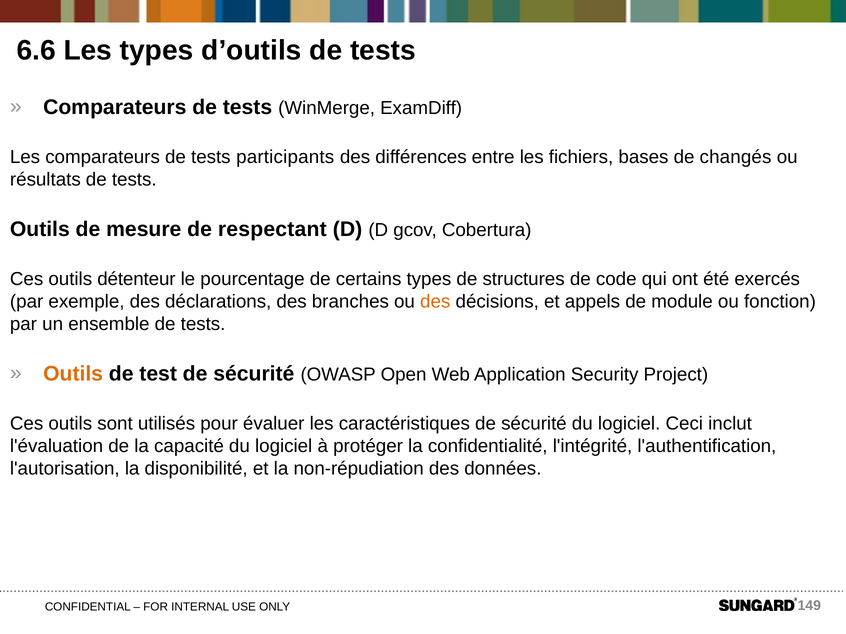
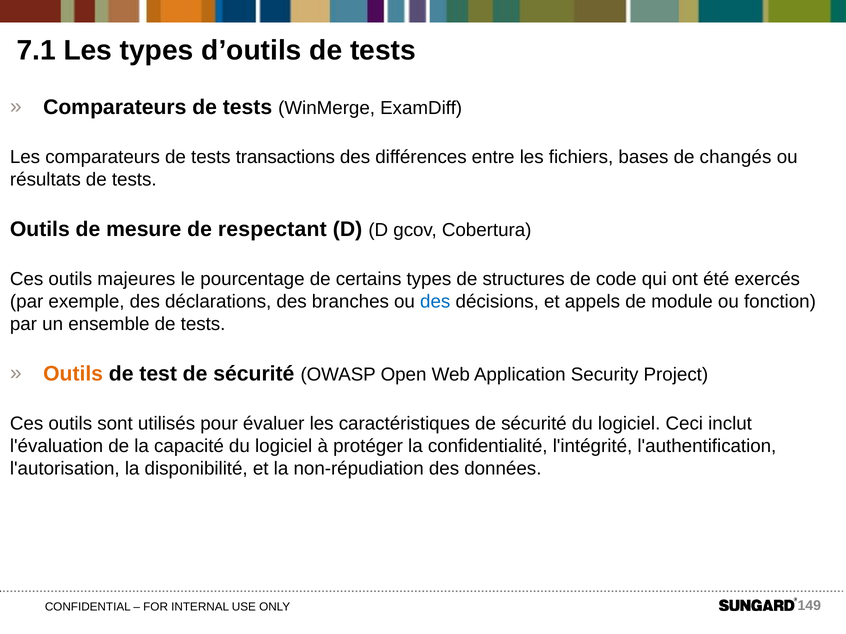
6.6: 6.6 -> 7.1
participants: participants -> transactions
détenteur: détenteur -> majeures
des at (435, 302) colour: orange -> blue
